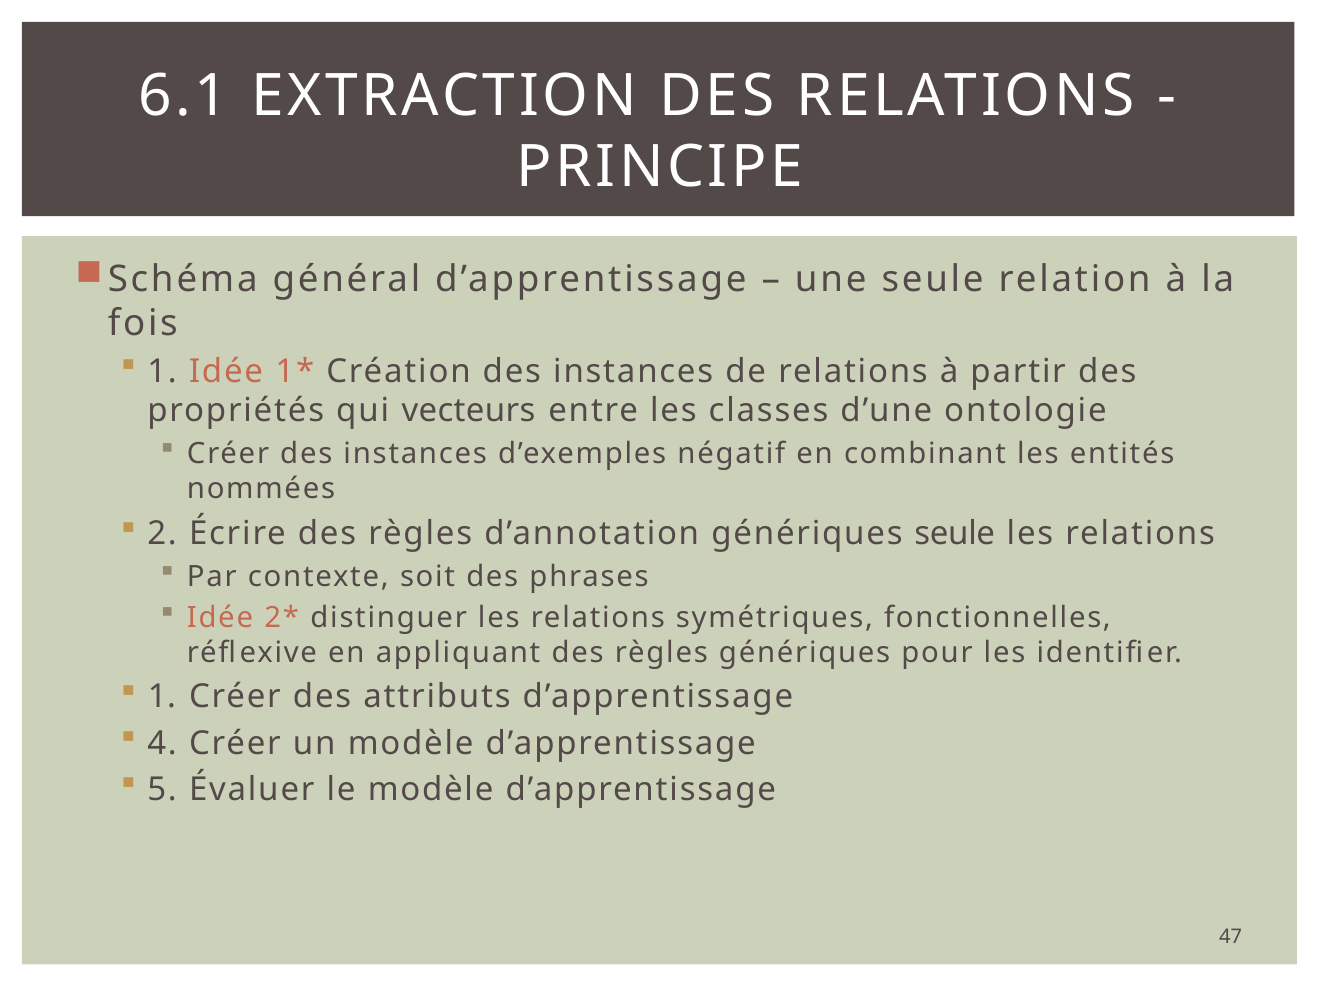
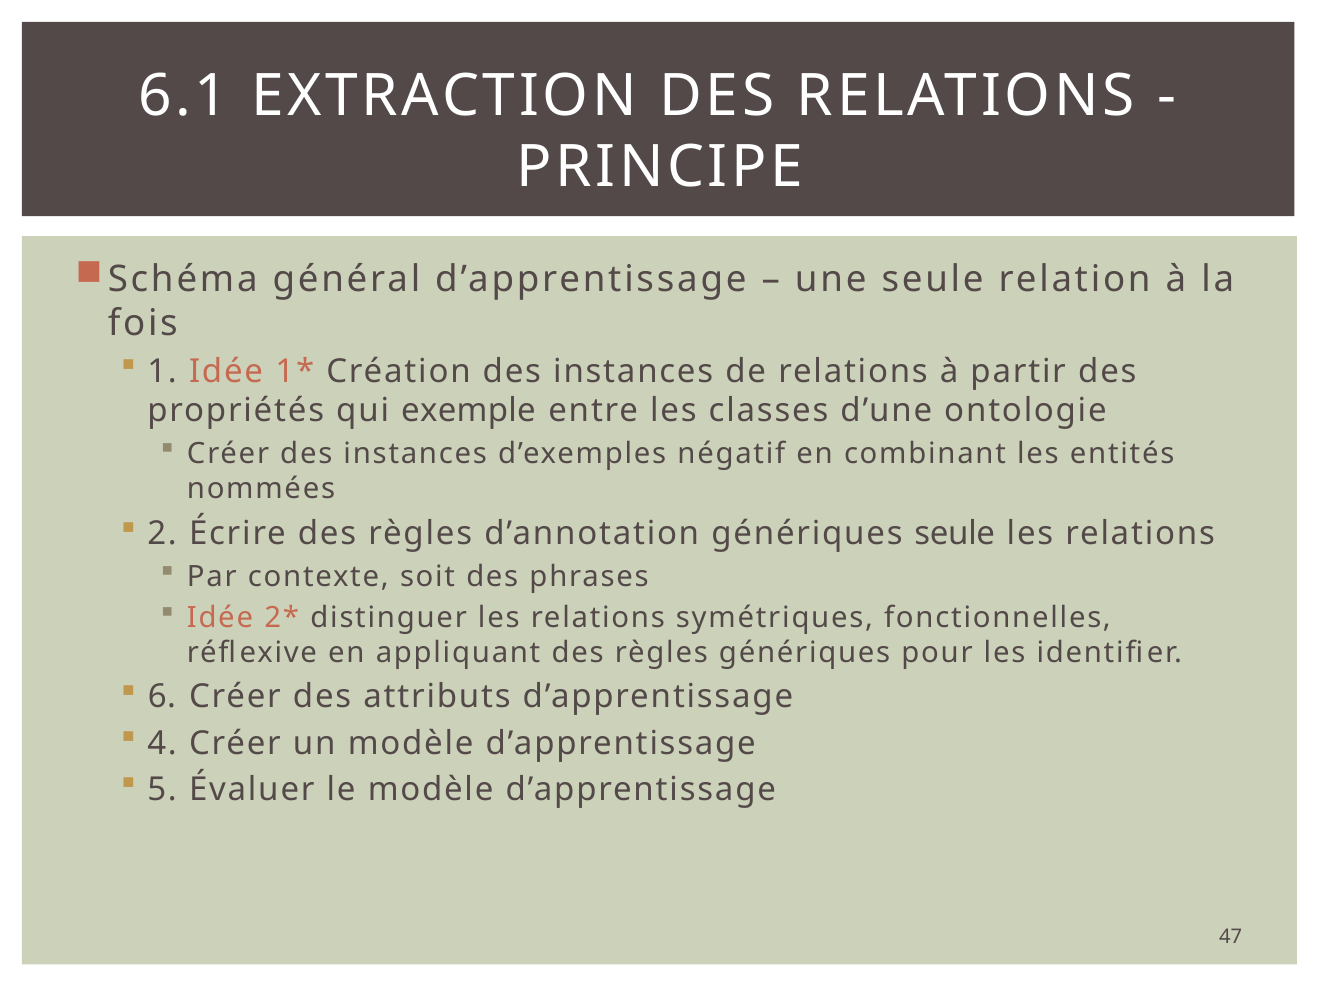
vecteurs: vecteurs -> exemple
1 at (162, 697): 1 -> 6
